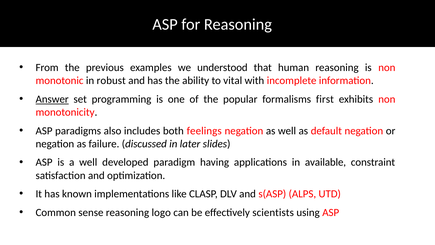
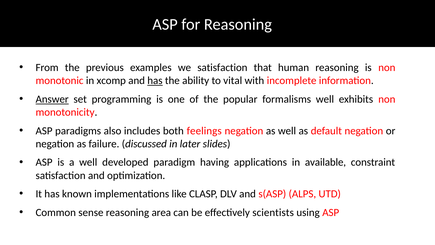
we understood: understood -> satisfaction
robust: robust -> xcomp
has at (155, 81) underline: none -> present
formalisms first: first -> well
logo: logo -> area
